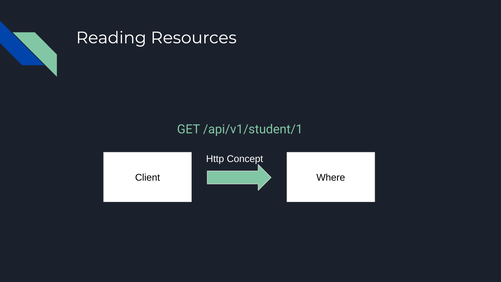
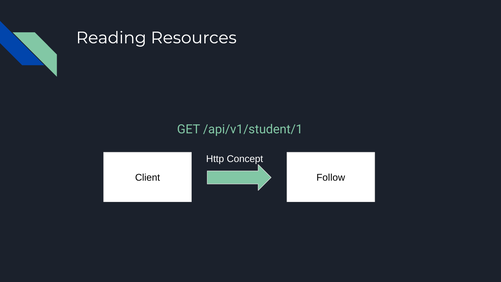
Where: Where -> Follow
